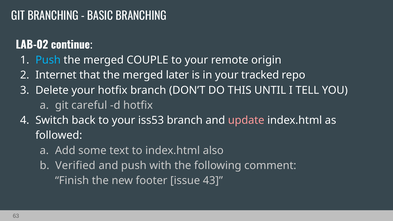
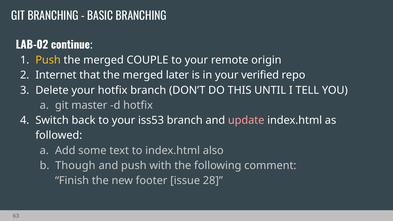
Push at (48, 60) colour: light blue -> yellow
tracked: tracked -> verified
careful: careful -> master
Verified: Verified -> Though
43: 43 -> 28
